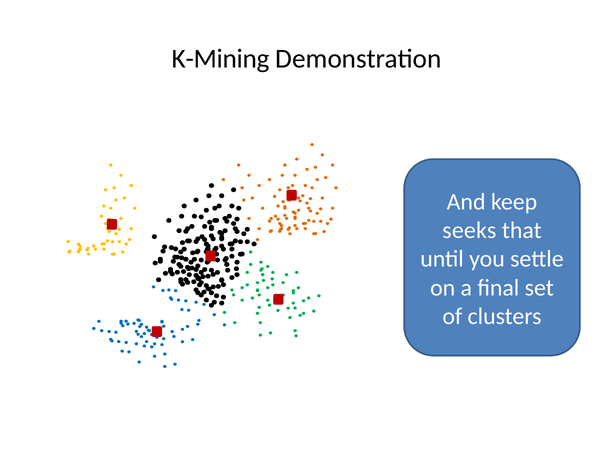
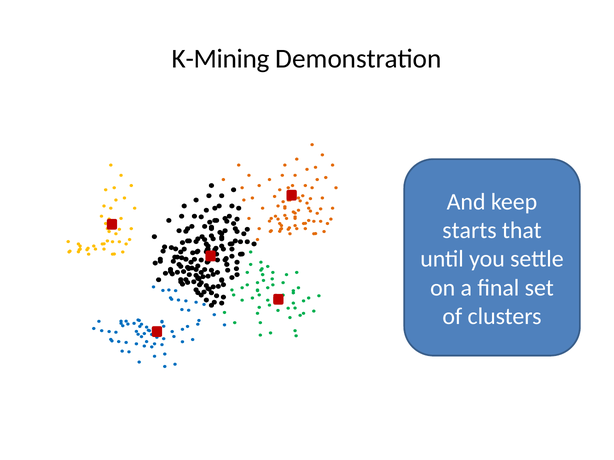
seeks: seeks -> starts
